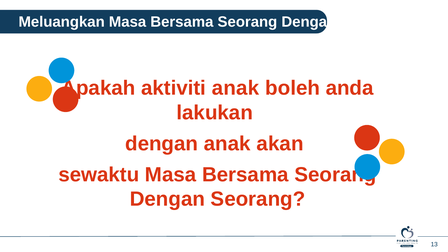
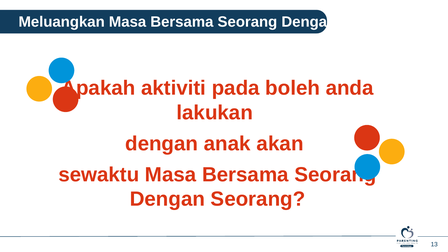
aktiviti anak: anak -> pada
